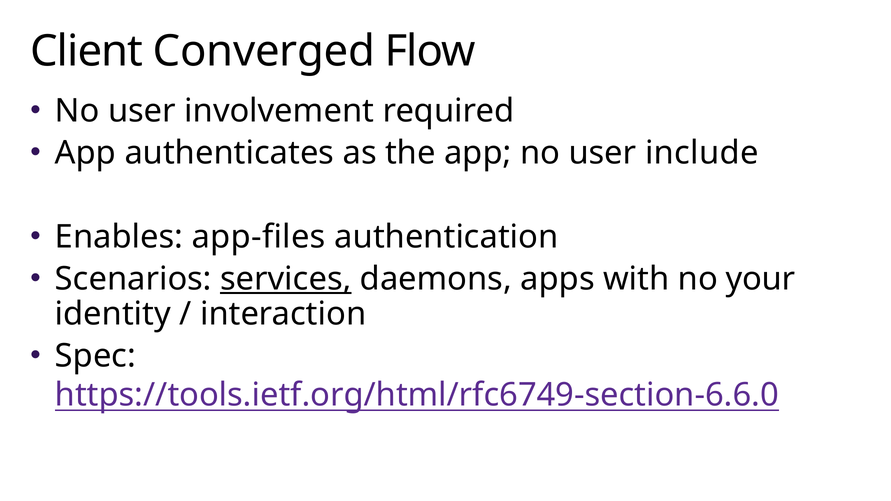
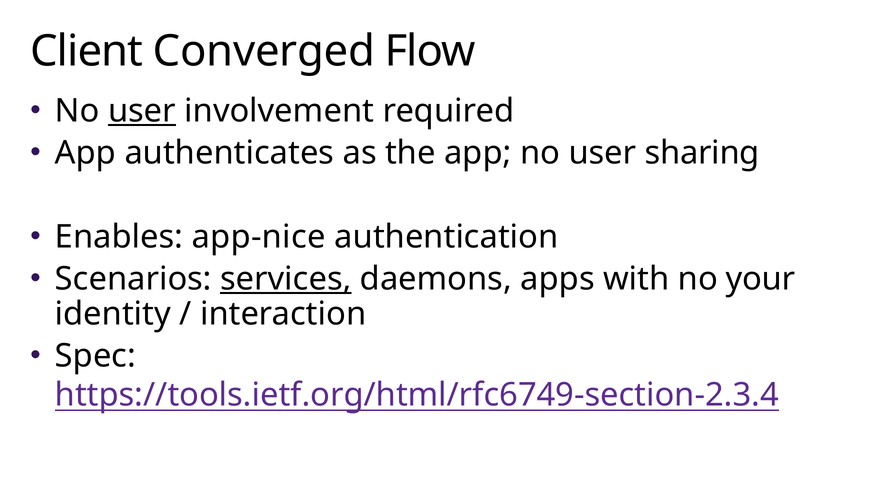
user at (142, 111) underline: none -> present
include: include -> sharing
app-files: app-files -> app-nice
https://tools.ietf.org/html/rfc6749-section-6.6.0: https://tools.ietf.org/html/rfc6749-section-6.6.0 -> https://tools.ietf.org/html/rfc6749-section-2.3.4
